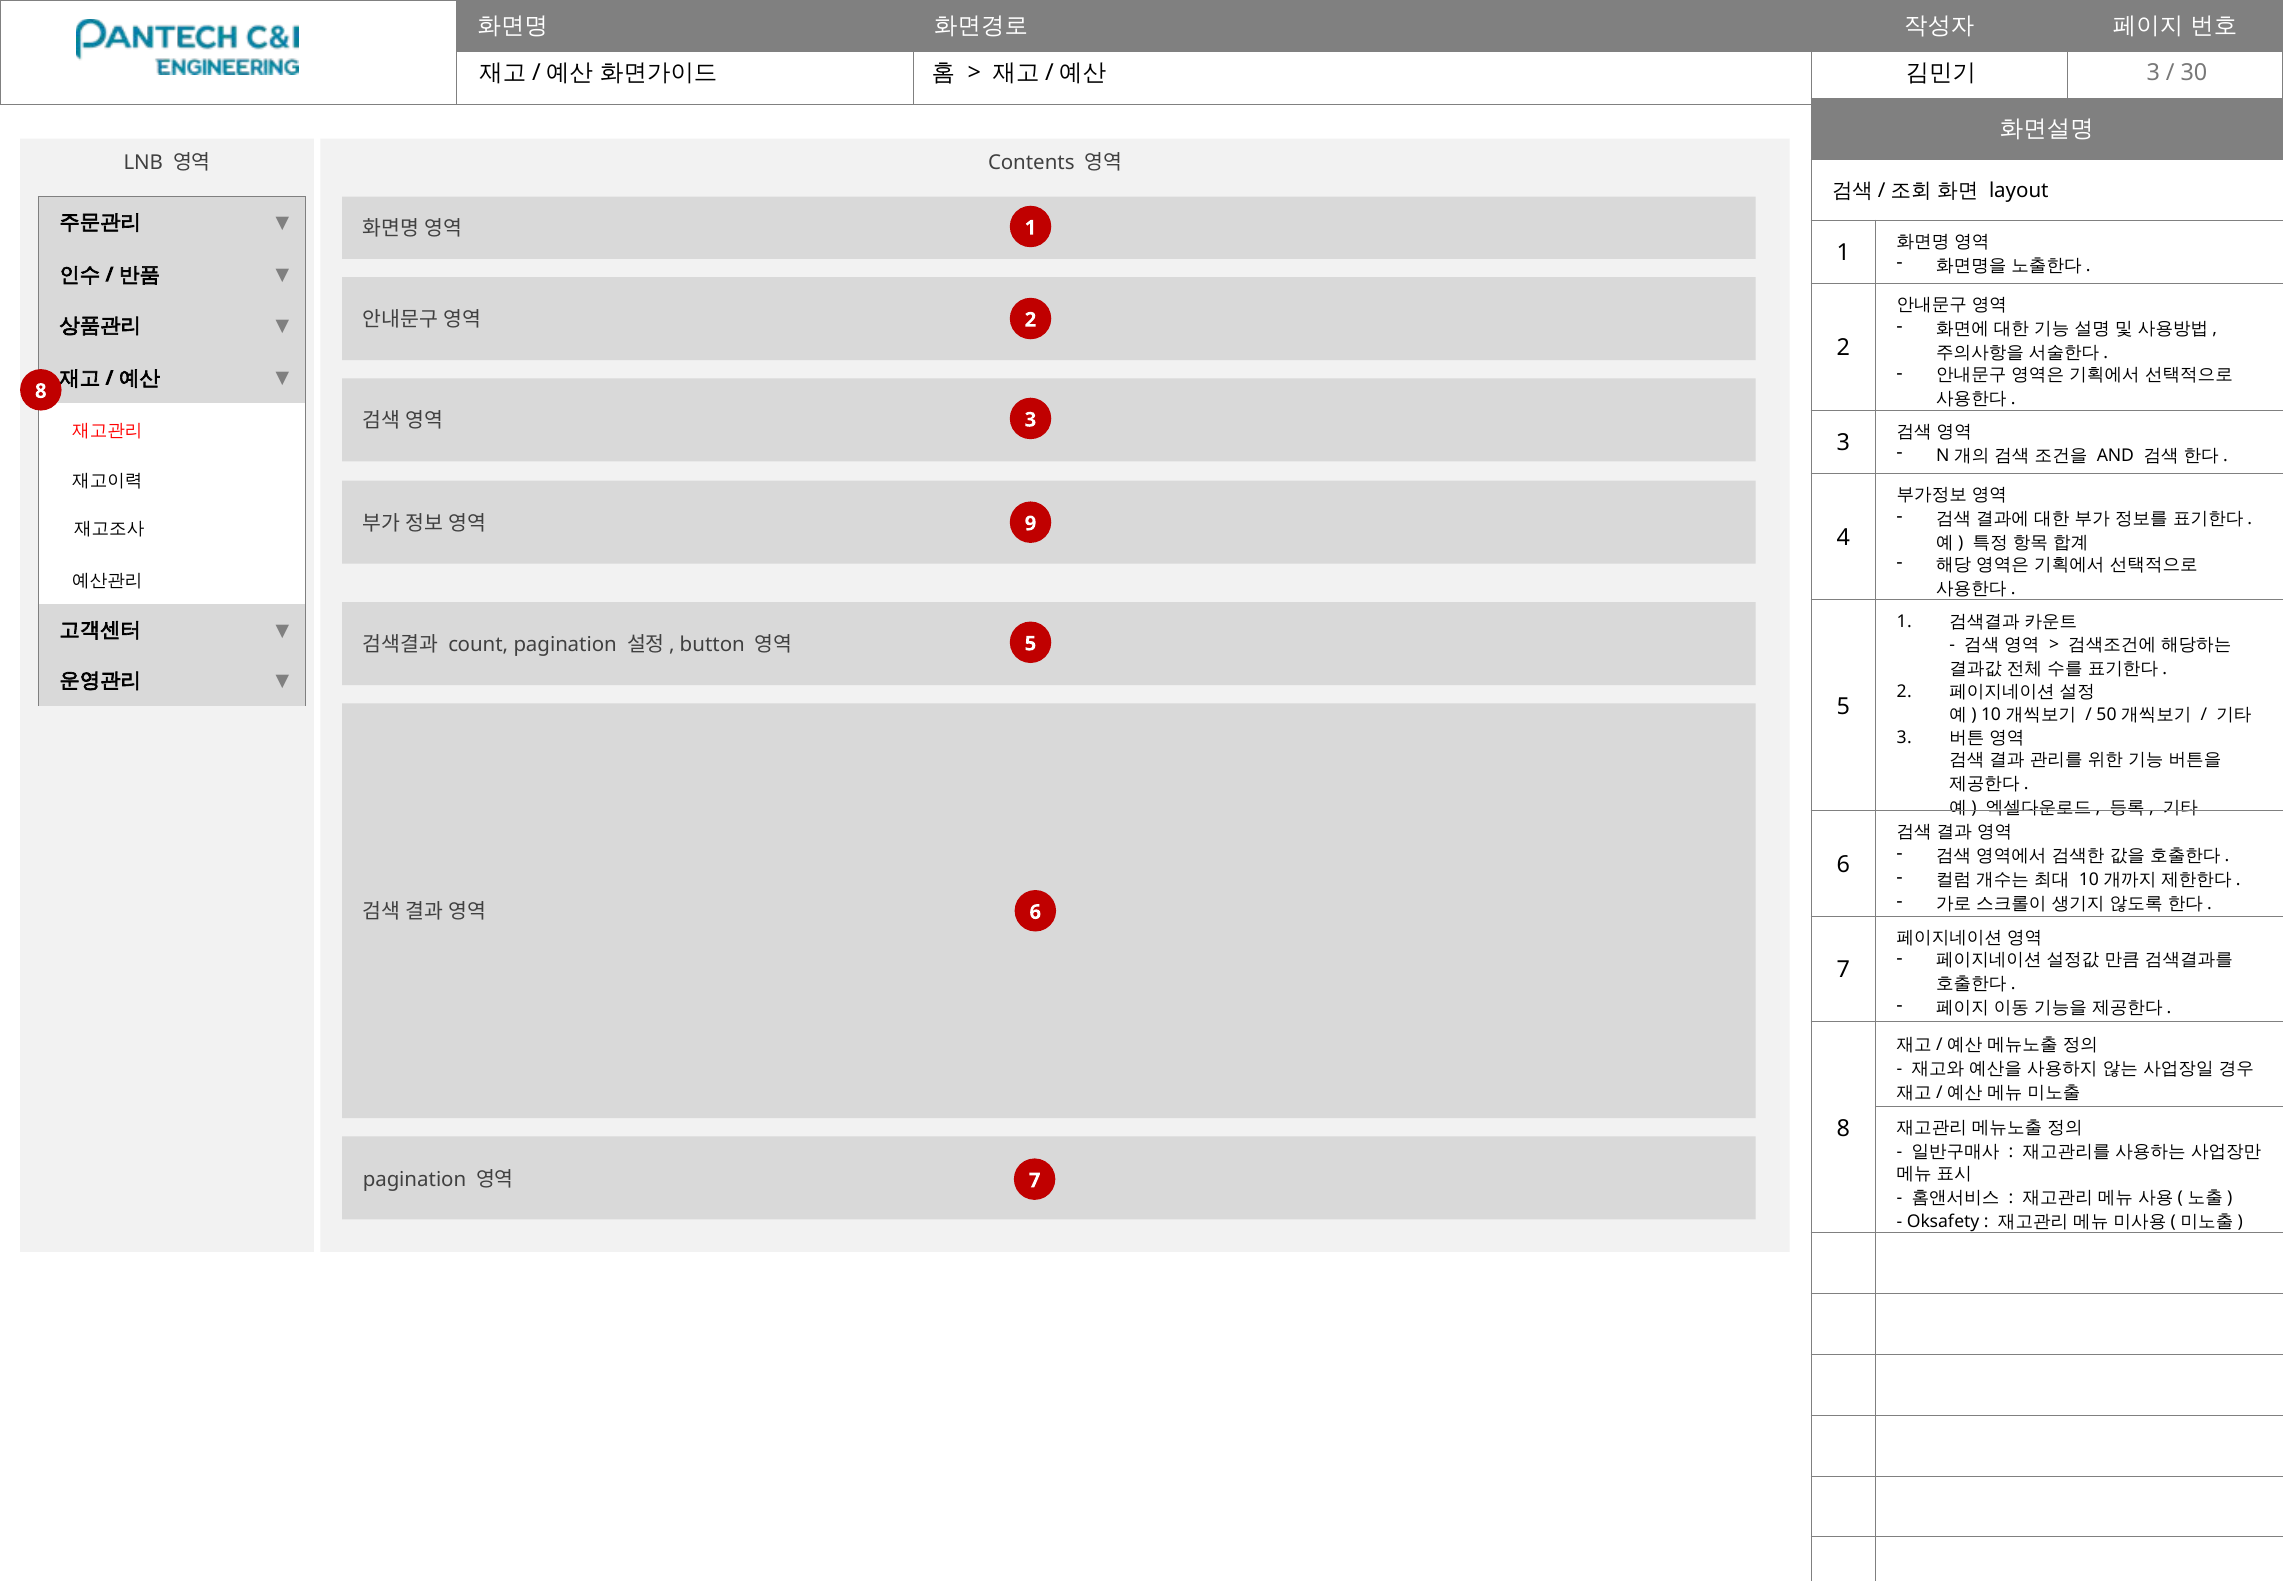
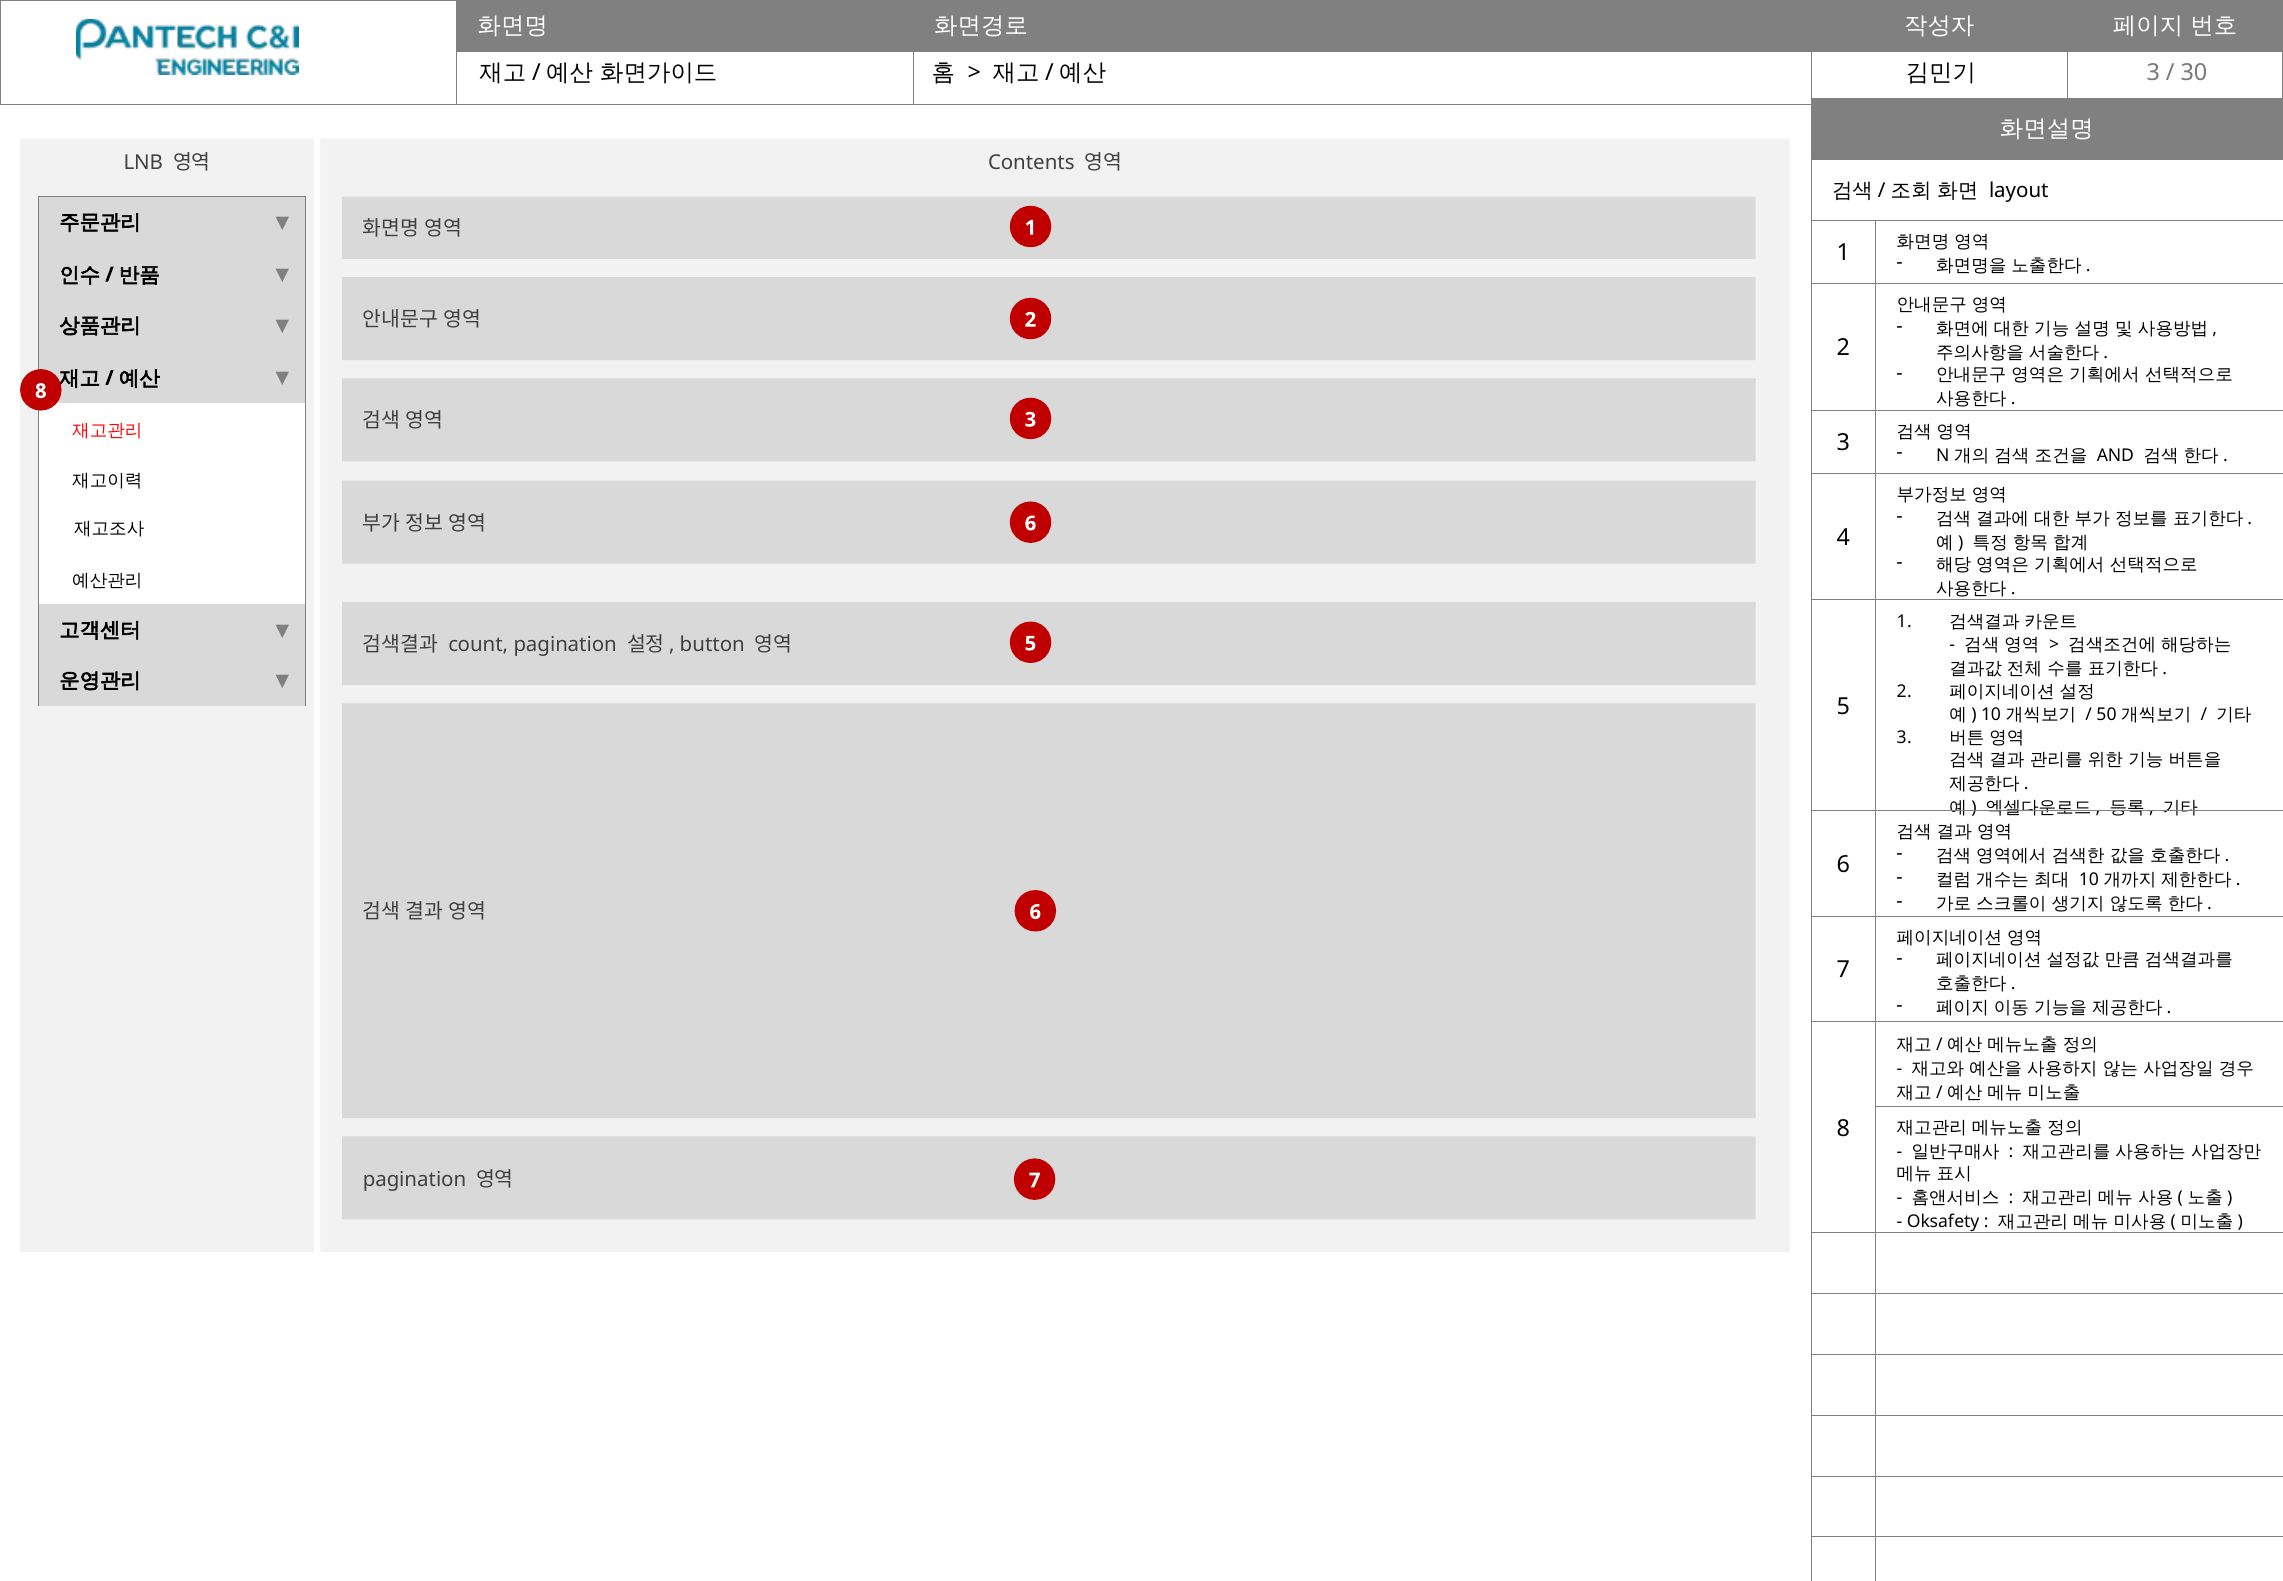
9 at (1031, 523): 9 -> 6
